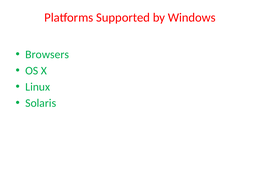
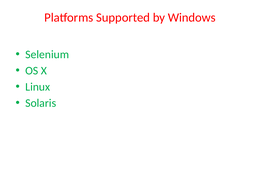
Browsers: Browsers -> Selenium
